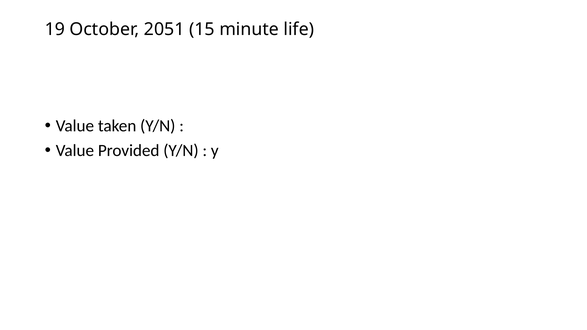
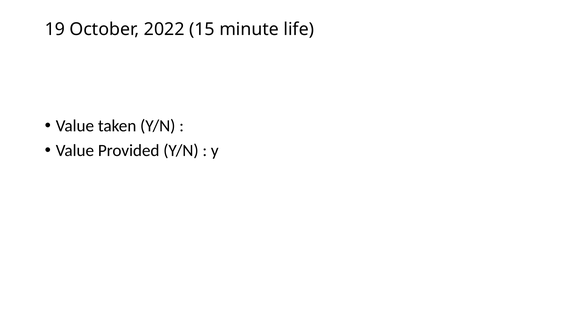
2051: 2051 -> 2022
